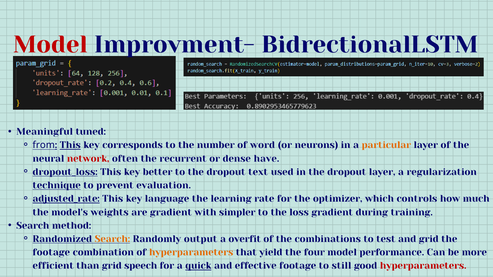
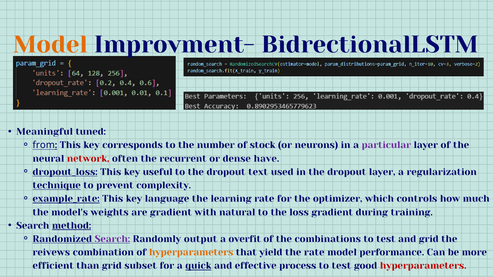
Model at (50, 45) colour: red -> orange
This at (70, 145) underline: present -> none
word: word -> stock
particular colour: orange -> purple
better: better -> useful
evaluation: evaluation -> complexity
adjusted_rate: adjusted_rate -> example_rate
simpler: simpler -> natural
method underline: none -> present
Search at (112, 239) colour: orange -> purple
footage at (51, 253): footage -> reivews
the four: four -> rate
speech: speech -> subset
effective footage: footage -> process
still at (341, 266): still -> test
